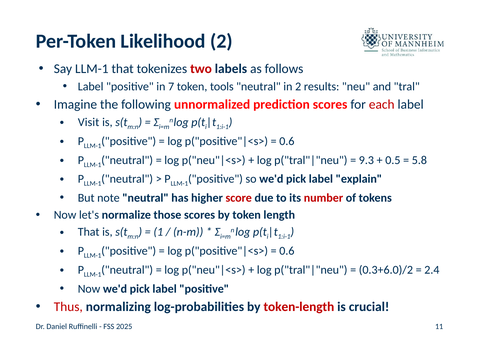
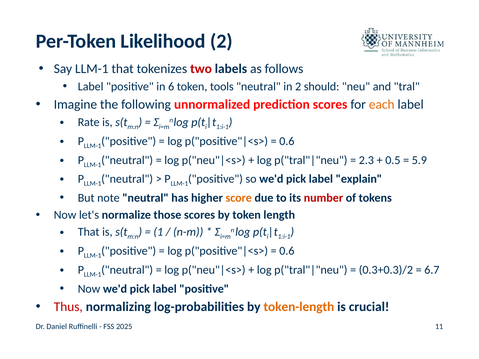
7: 7 -> 6
results: results -> should
each colour: red -> orange
Visit: Visit -> Rate
9.3: 9.3 -> 2.3
5.8: 5.8 -> 5.9
score colour: red -> orange
0.3+6.0)/2: 0.3+6.0)/2 -> 0.3+0.3)/2
2.4: 2.4 -> 6.7
token-length colour: red -> orange
